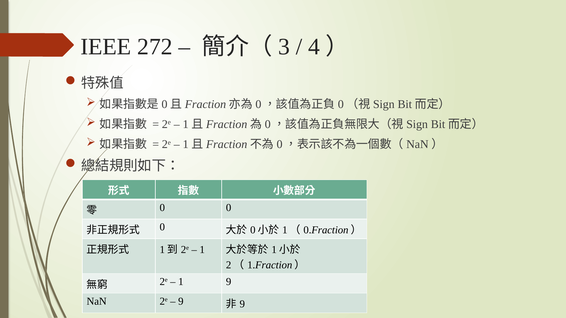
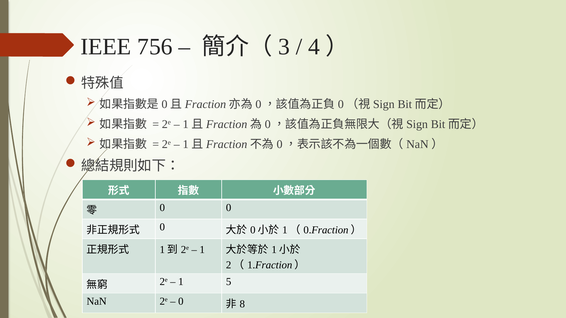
272: 272 -> 756
1 9: 9 -> 5
9 at (181, 302): 9 -> 0
9 at (242, 304): 9 -> 8
